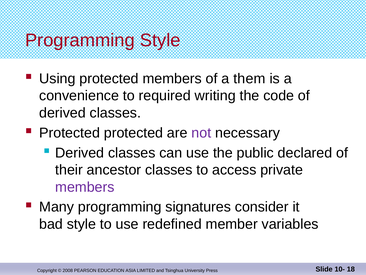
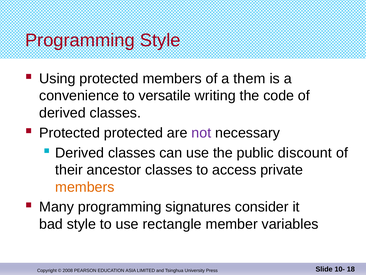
required: required -> versatile
declared: declared -> discount
members at (85, 187) colour: purple -> orange
redefined: redefined -> rectangle
